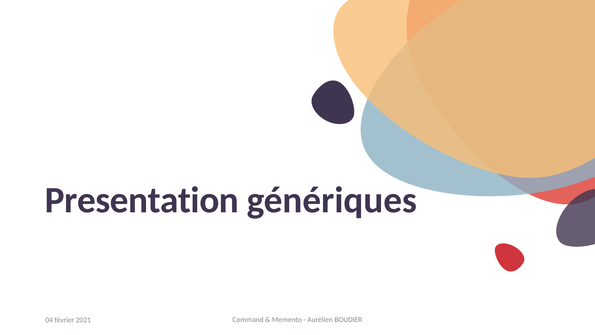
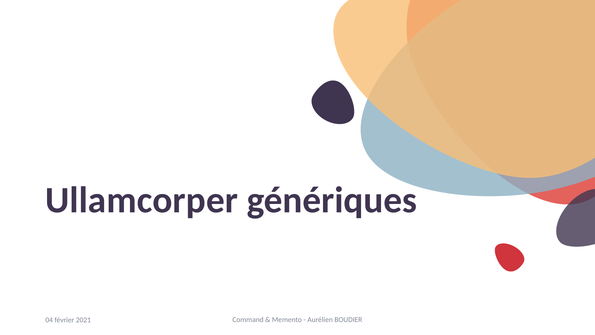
Presentation: Presentation -> Ullamcorper
